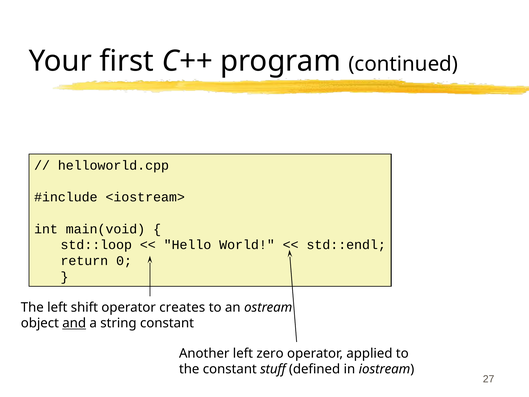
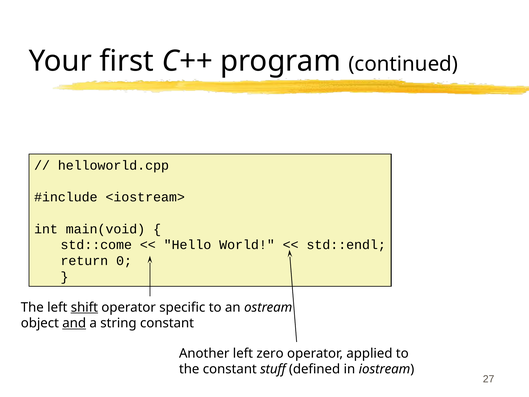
std::loop: std::loop -> std::come
shift underline: none -> present
creates: creates -> specific
